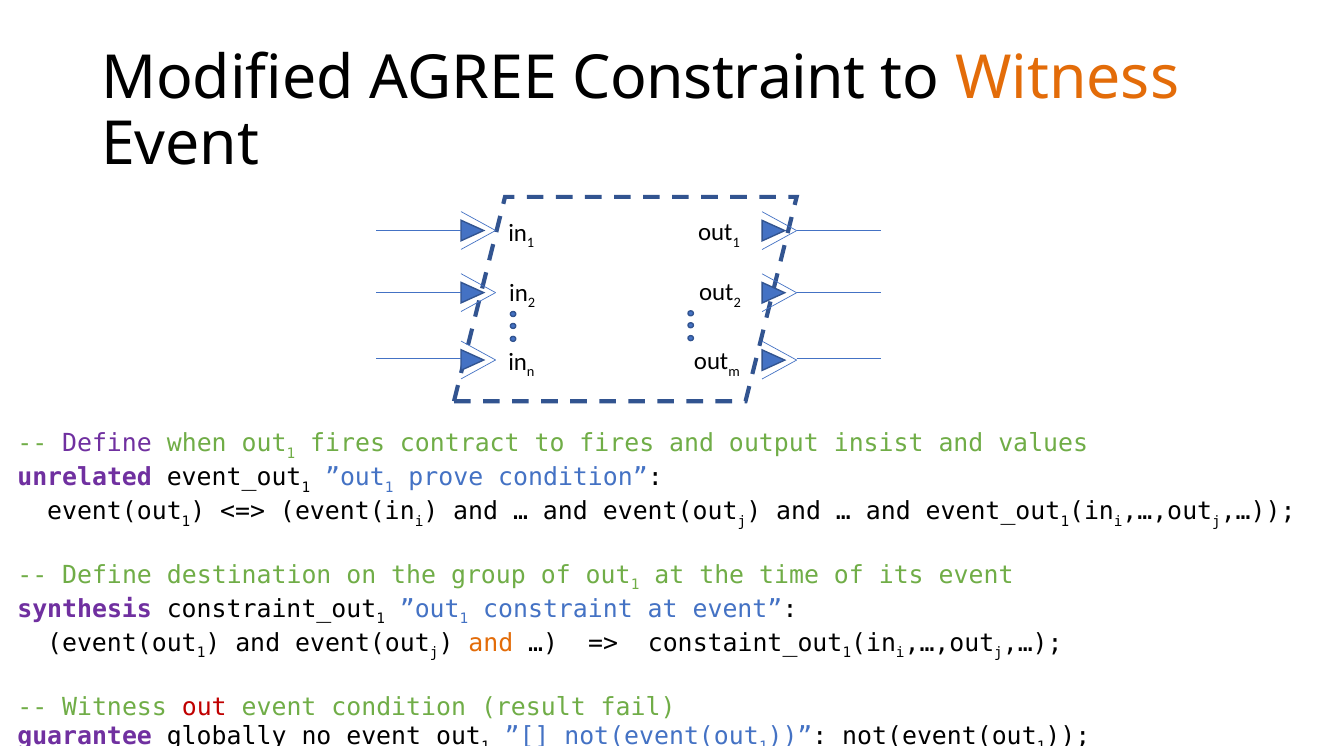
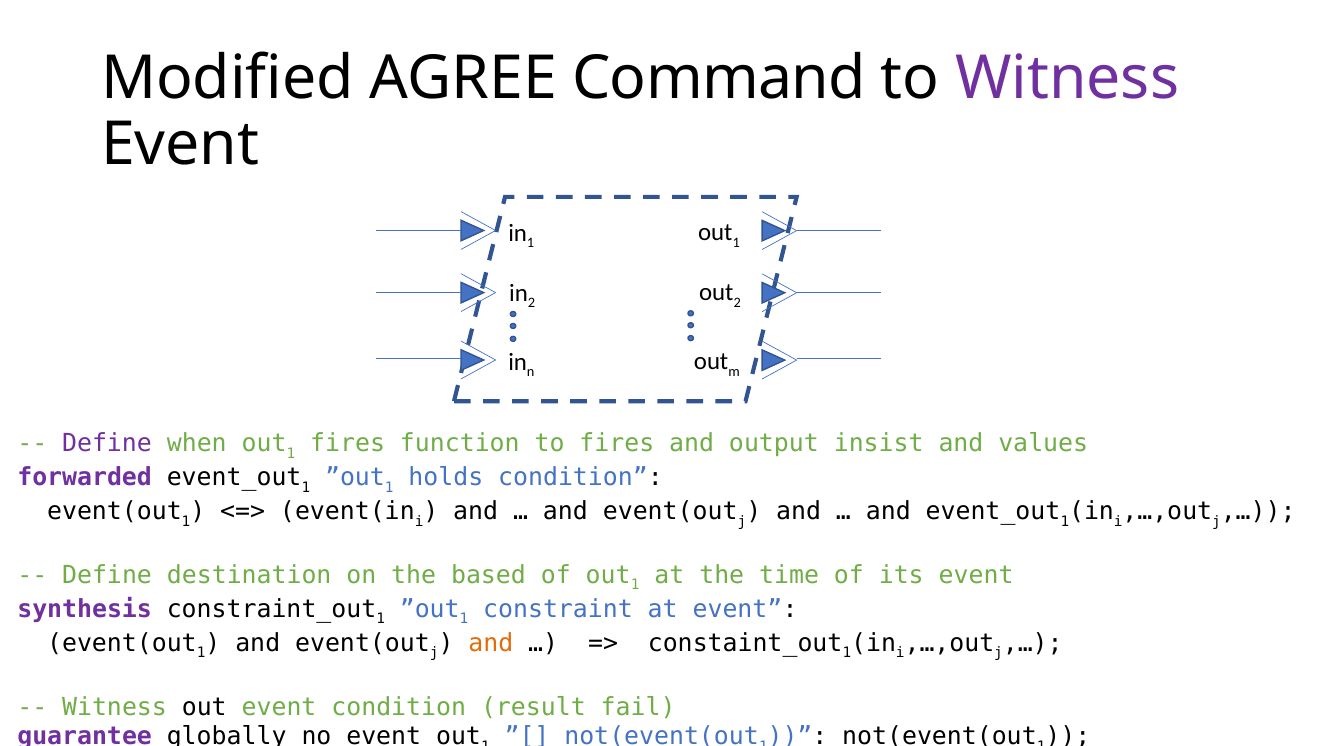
AGREE Constraint: Constraint -> Command
Witness at (1067, 79) colour: orange -> purple
contract: contract -> function
unrelated: unrelated -> forwarded
prove: prove -> holds
group: group -> based
out at (204, 707) colour: red -> black
